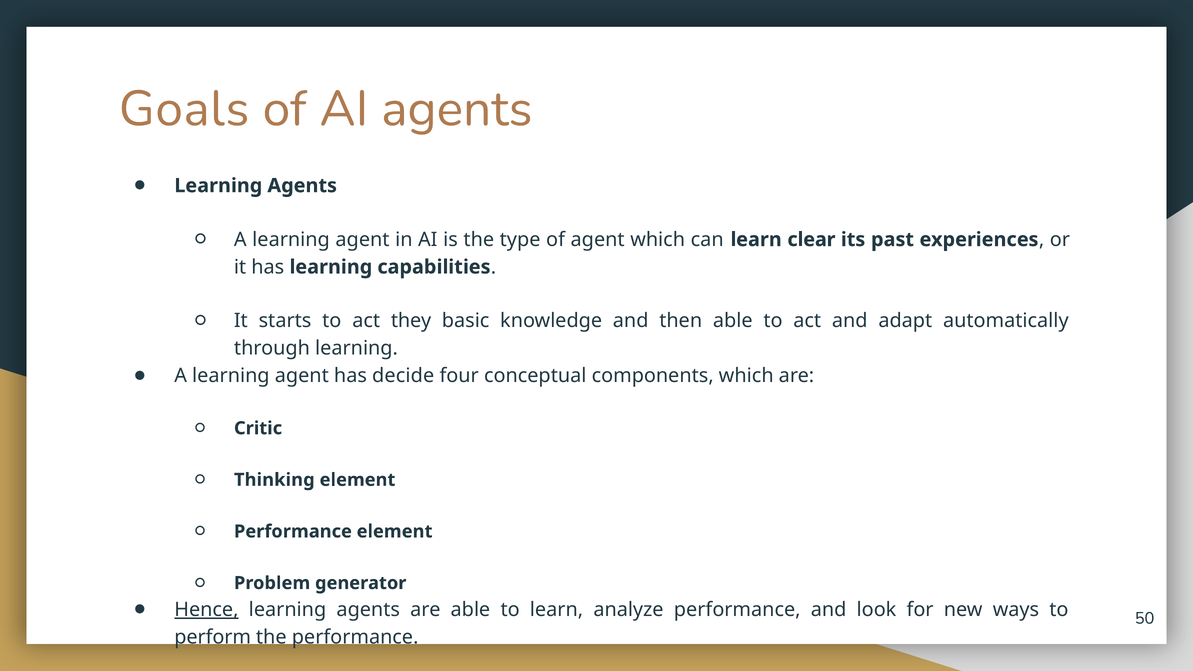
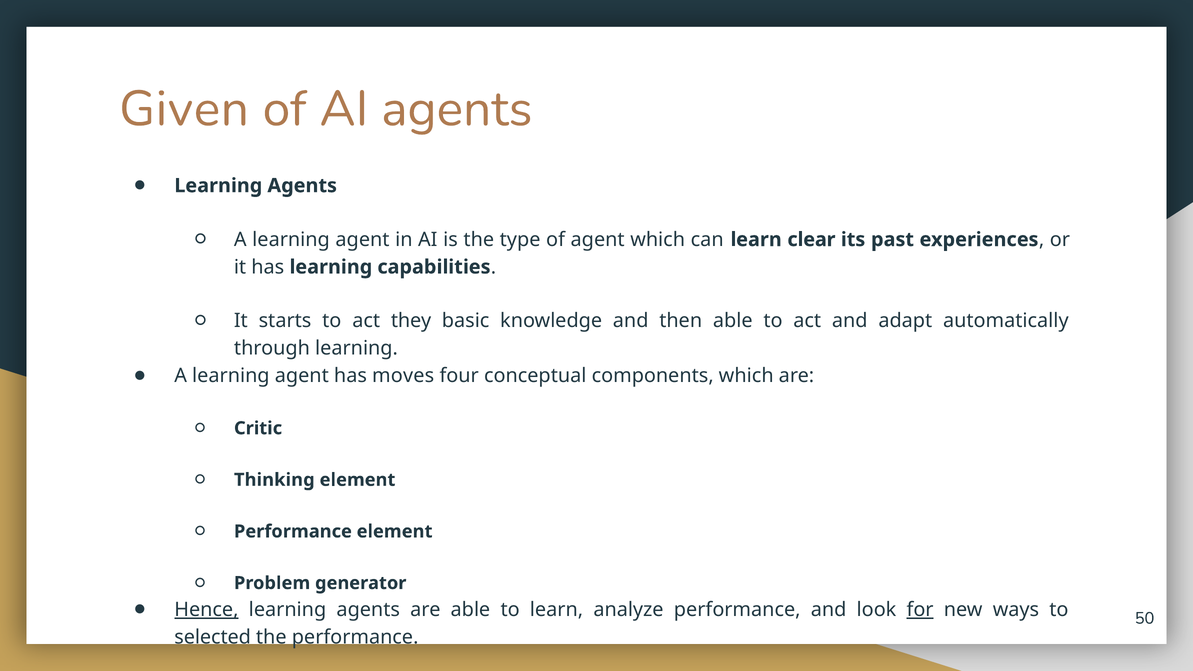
Goals: Goals -> Given
decide: decide -> moves
for underline: none -> present
perform: perform -> selected
